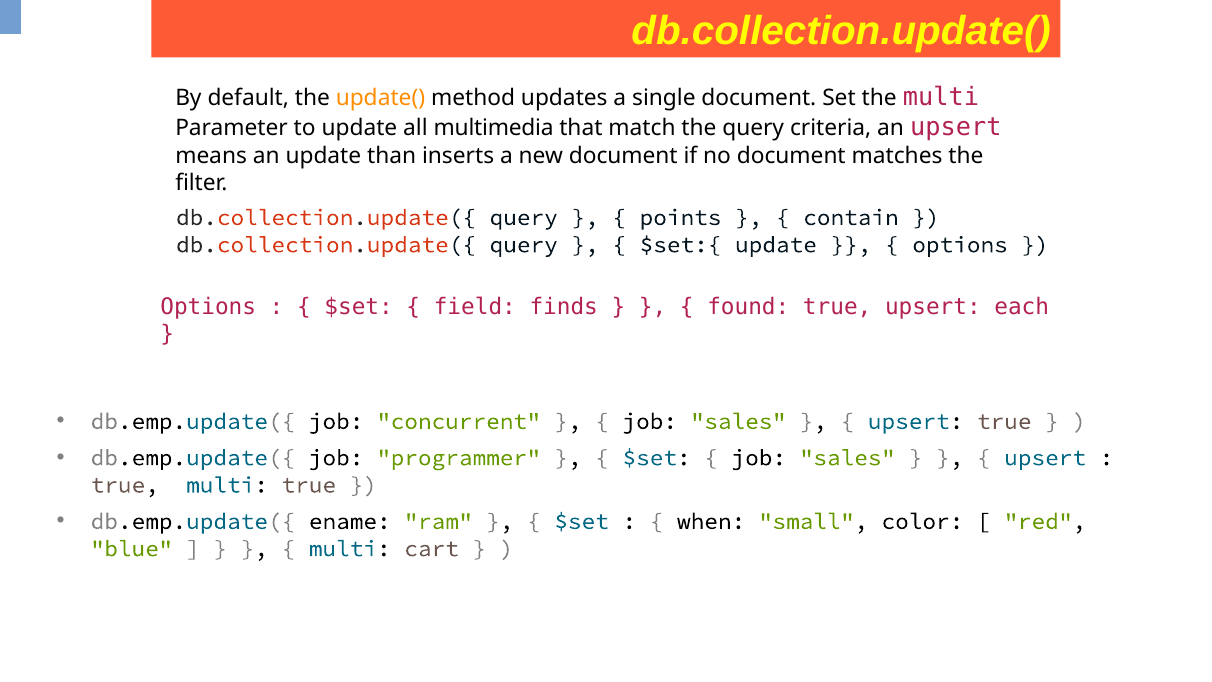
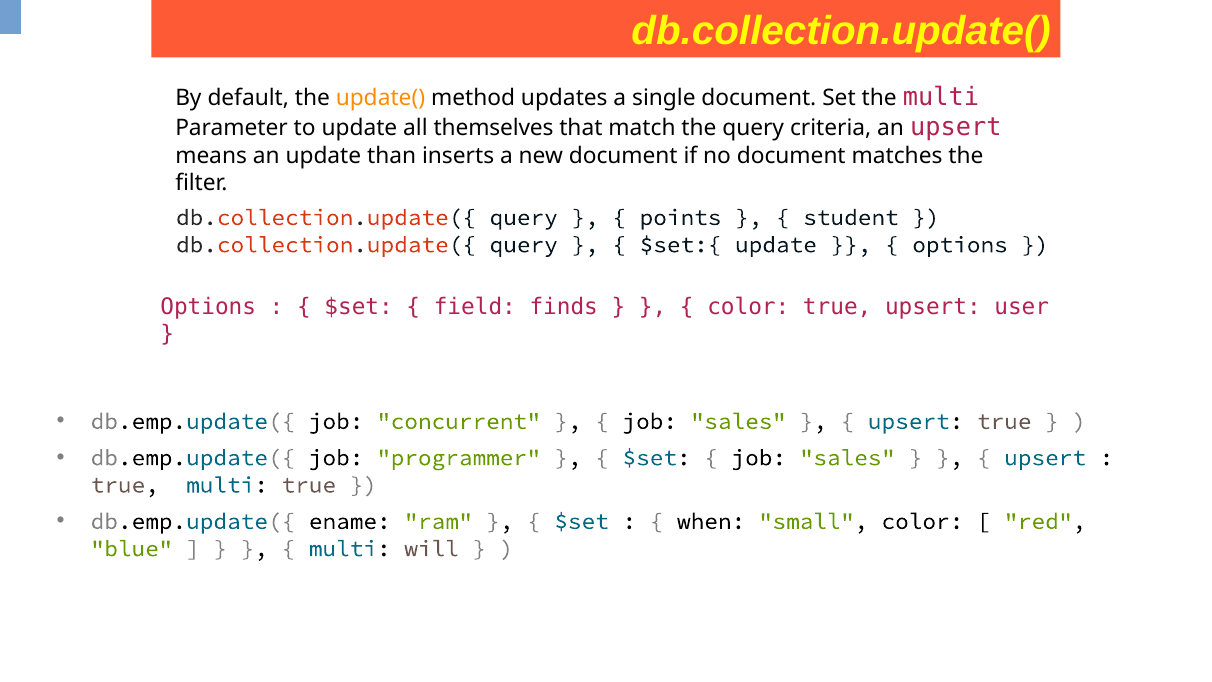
multimedia: multimedia -> themselves
contain: contain -> student
found at (748, 306): found -> color
each: each -> user
cart: cart -> will
